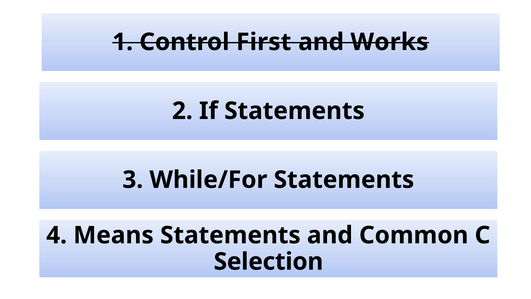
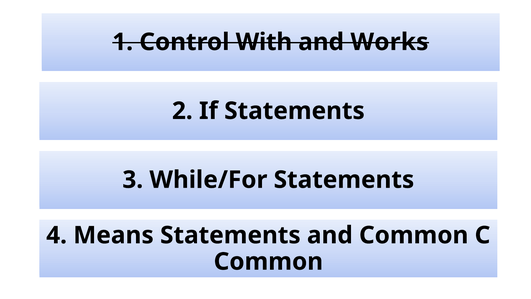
First: First -> With
Selection at (268, 261): Selection -> Common
